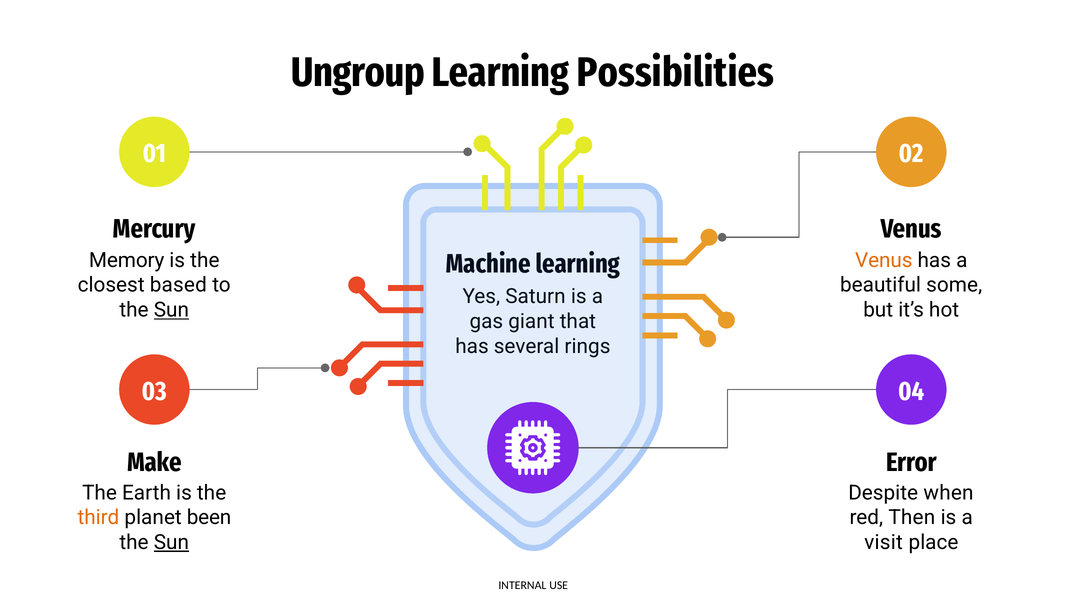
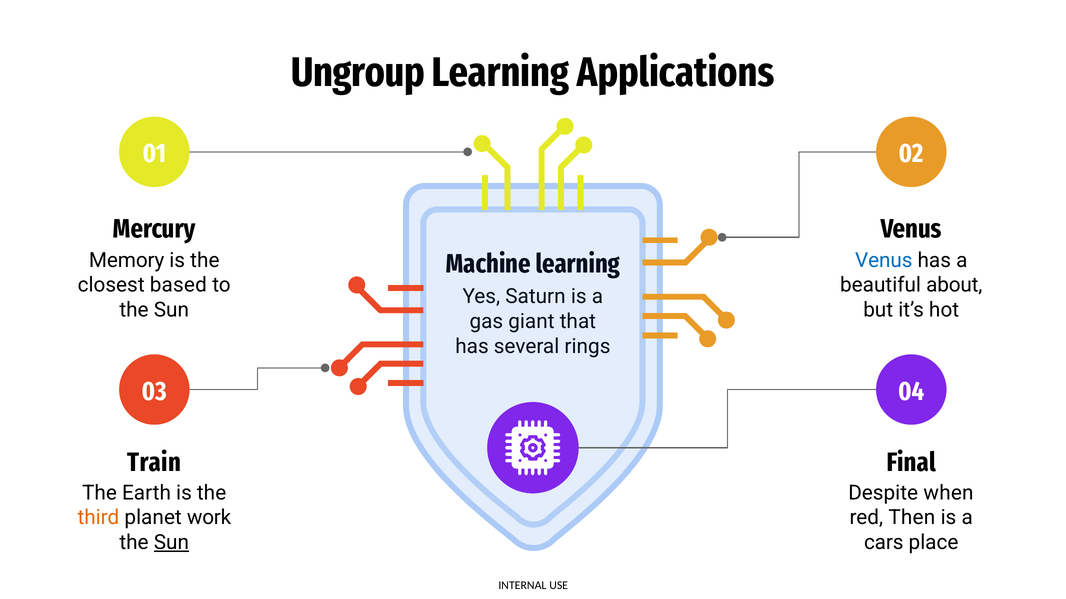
Possibilities: Possibilities -> Applications
Venus at (884, 261) colour: orange -> blue
some: some -> about
Sun at (171, 310) underline: present -> none
Make: Make -> Train
Error: Error -> Final
been: been -> work
visit: visit -> cars
